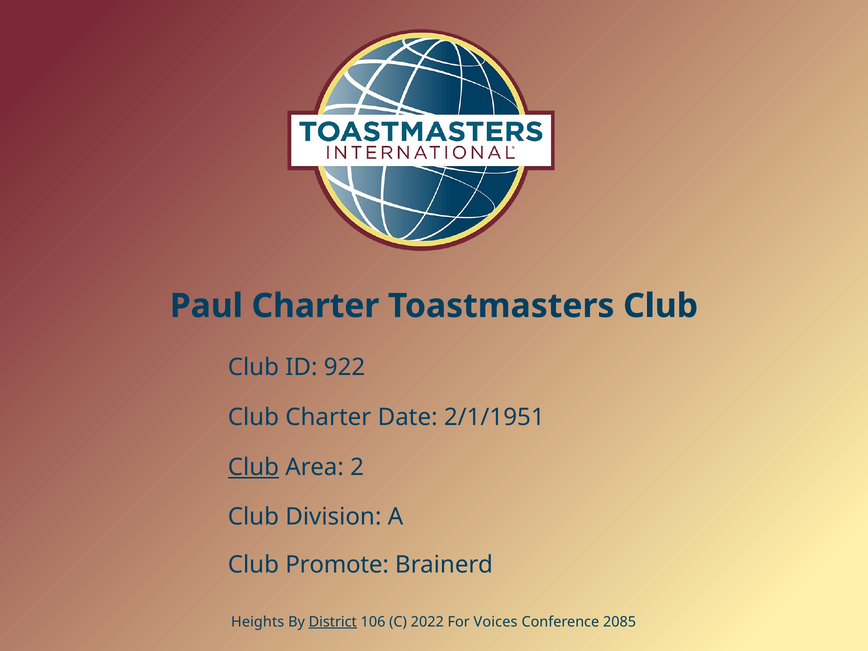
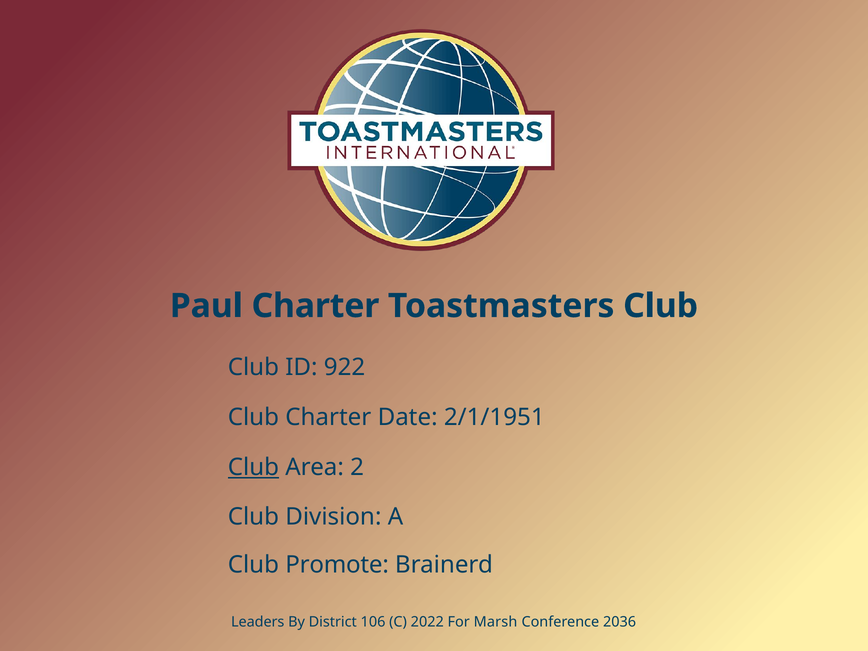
Heights: Heights -> Leaders
District underline: present -> none
Voices: Voices -> Marsh
2085: 2085 -> 2036
